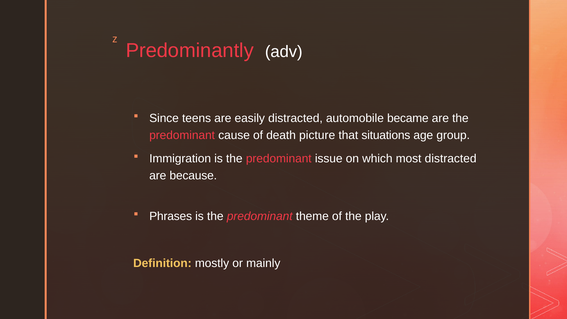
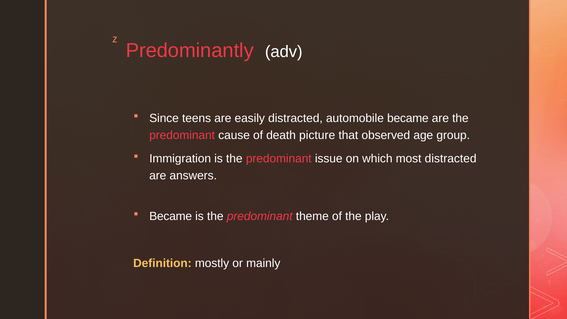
situations: situations -> observed
because: because -> answers
Phrases at (171, 216): Phrases -> Became
